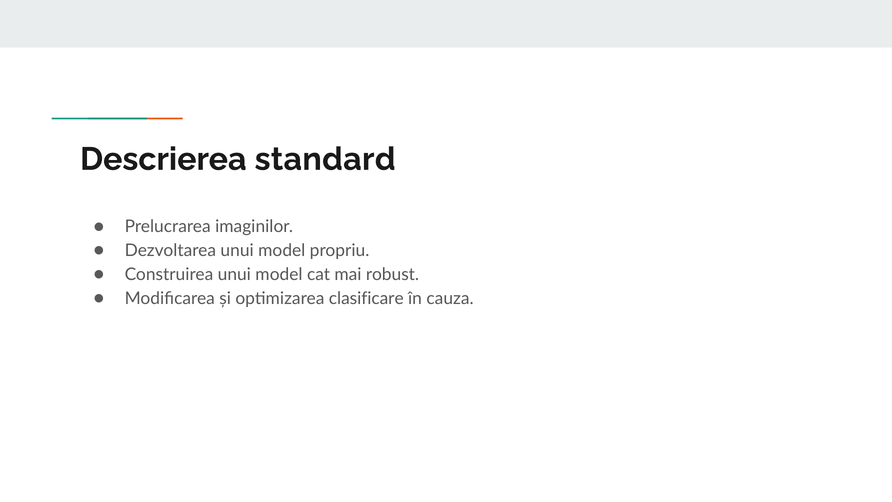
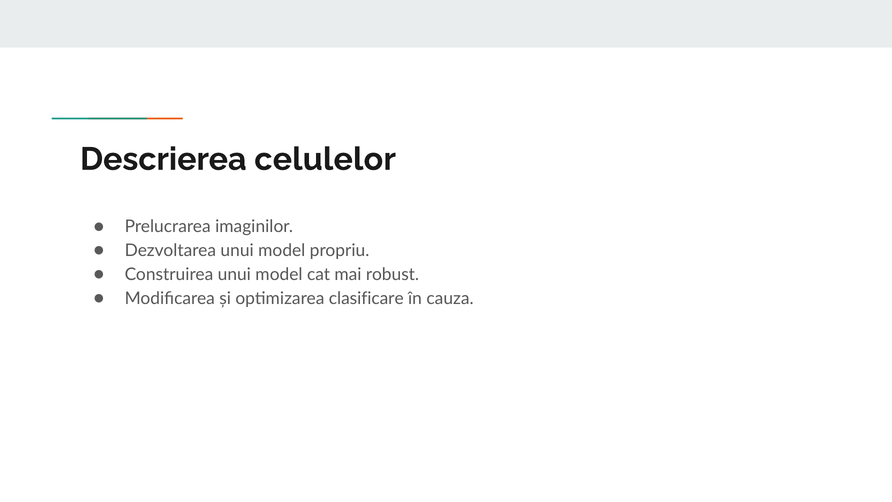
standard: standard -> celulelor
